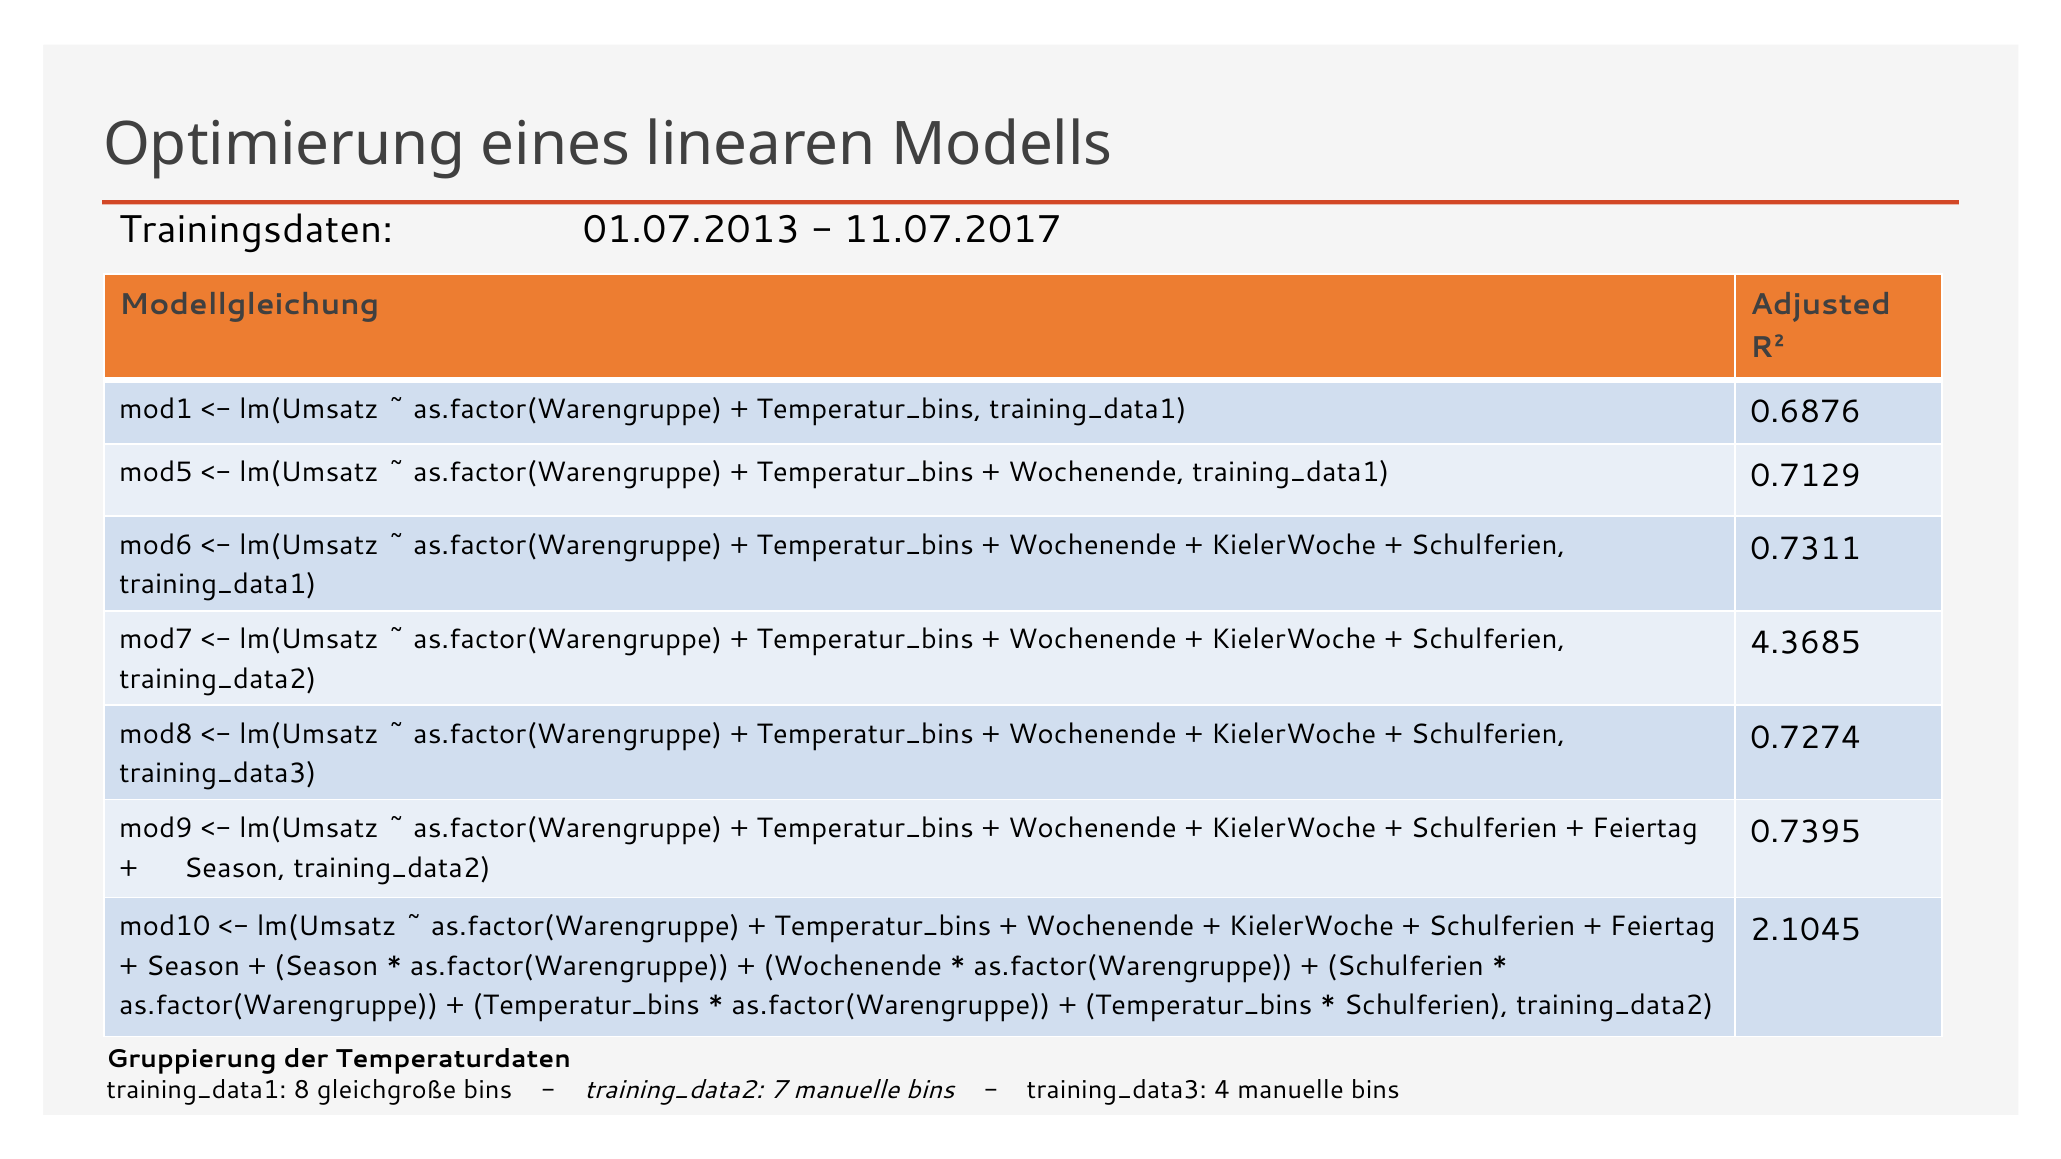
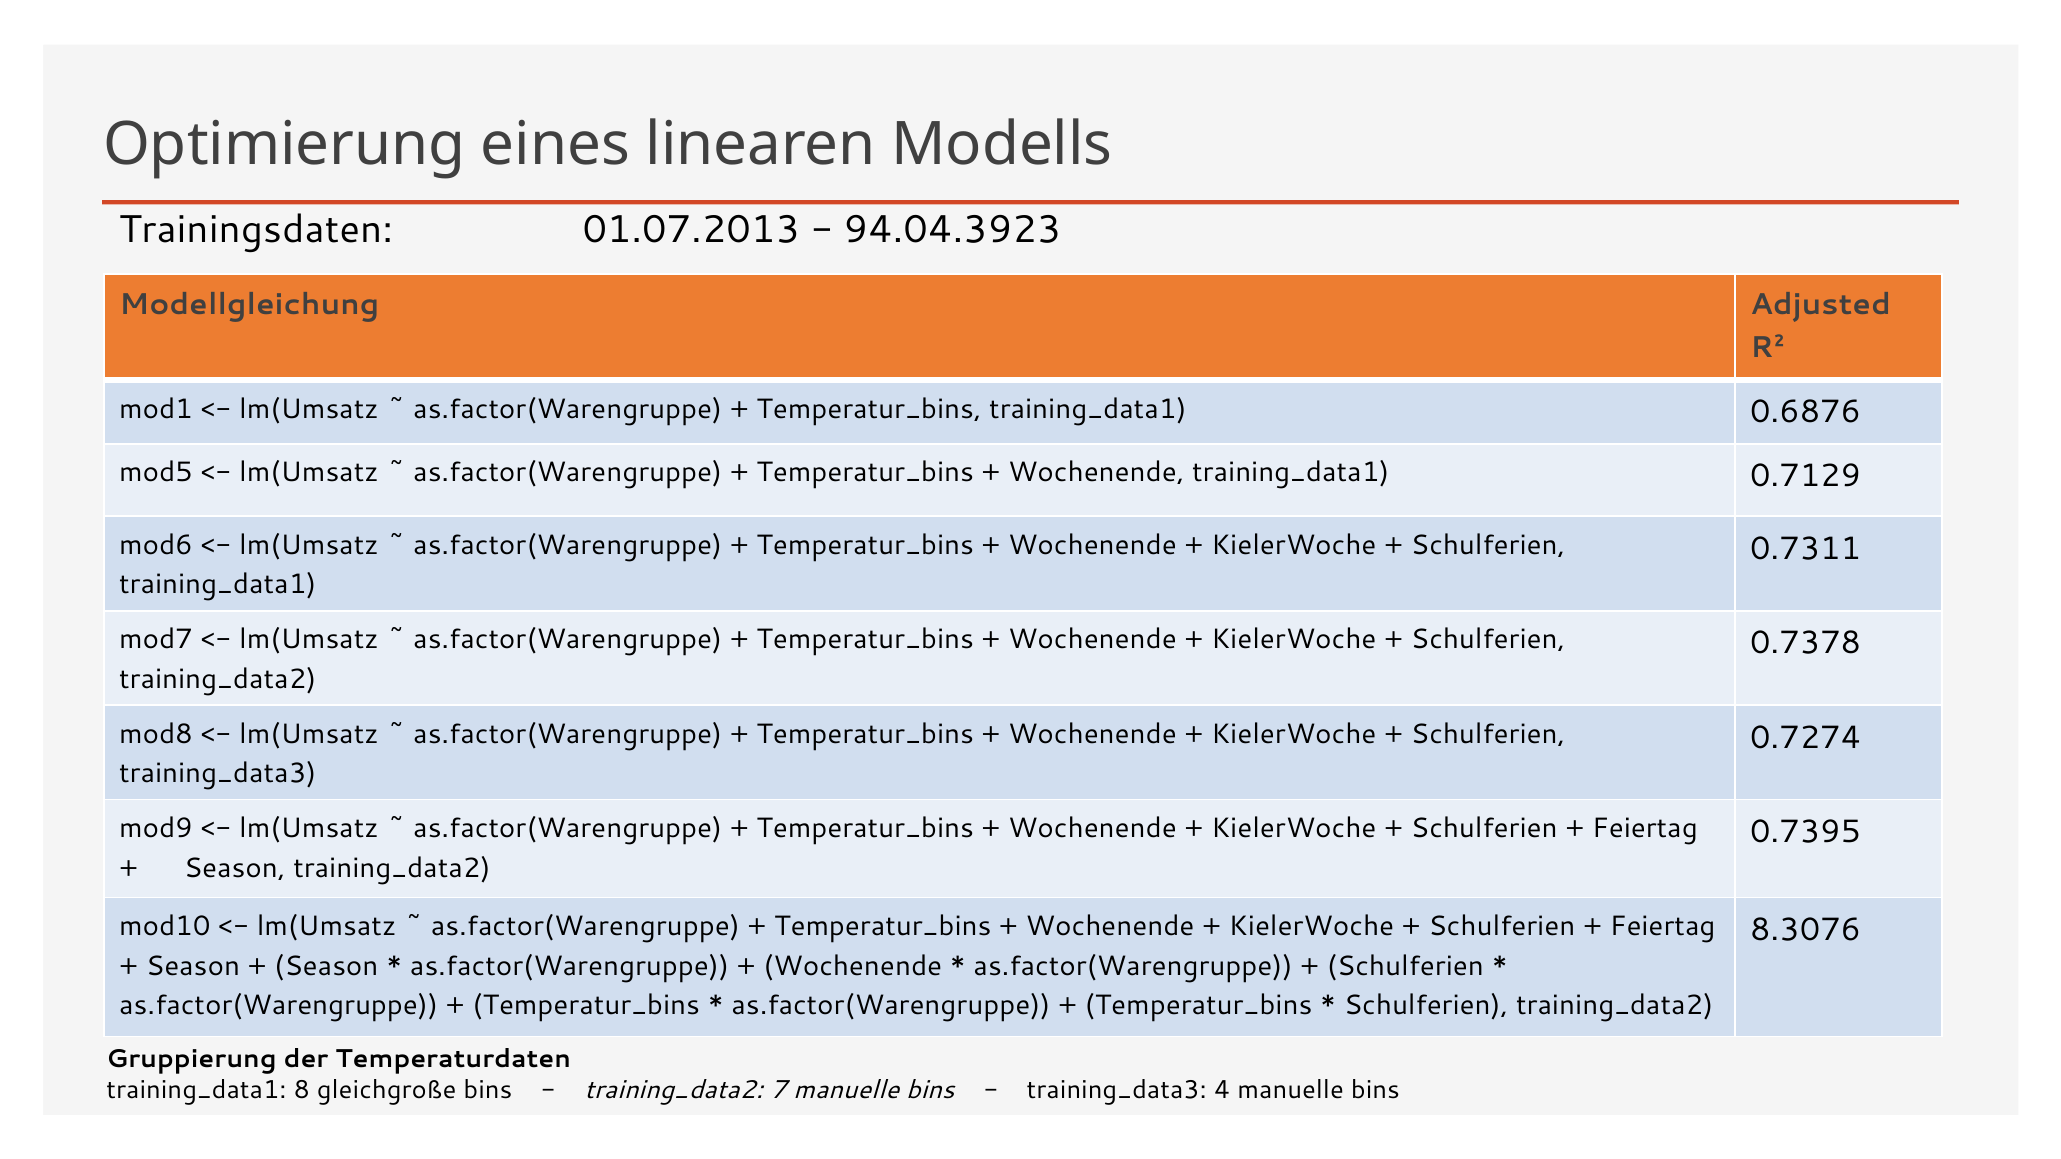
11.07.2017: 11.07.2017 -> 94.04.3923
4.3685: 4.3685 -> 0.7378
2.1045: 2.1045 -> 8.3076
